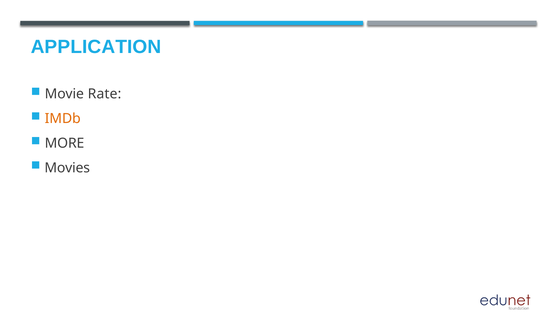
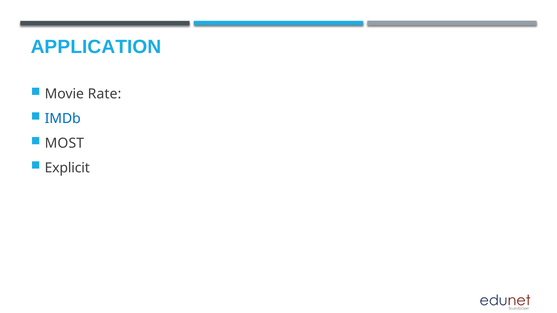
IMDb colour: orange -> blue
MORE: MORE -> MOST
Movies: Movies -> Explicit
